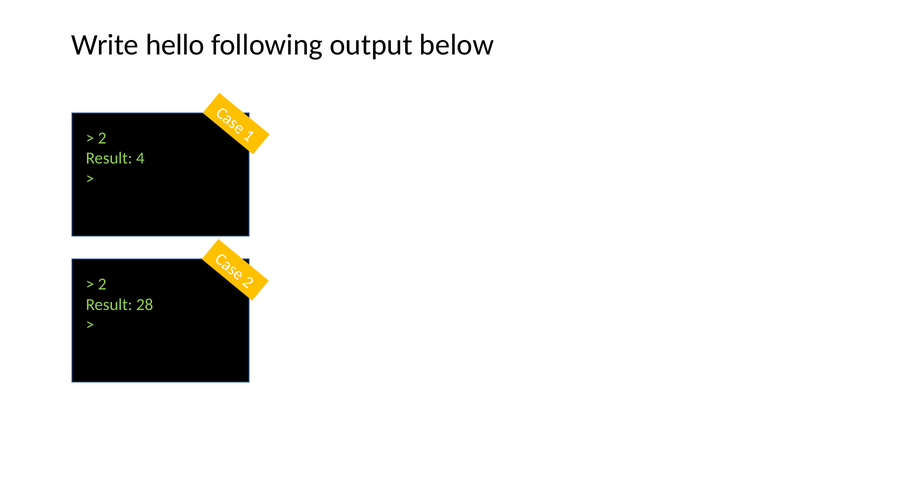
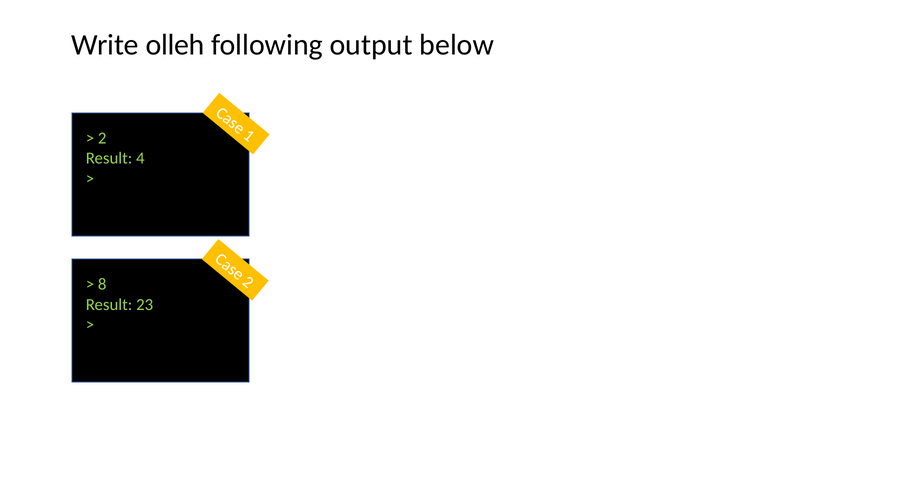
hello: hello -> olleh
2 at (102, 285): 2 -> 8
28: 28 -> 23
